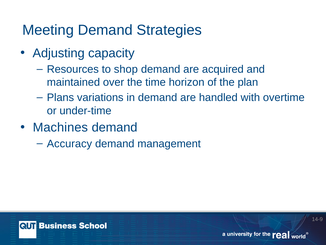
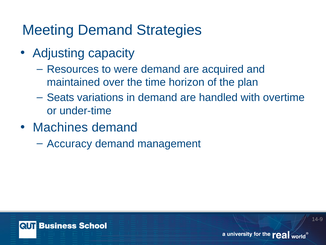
shop: shop -> were
Plans: Plans -> Seats
